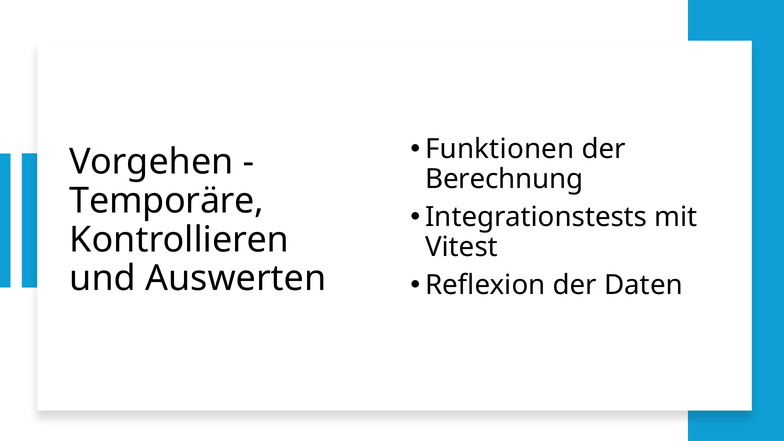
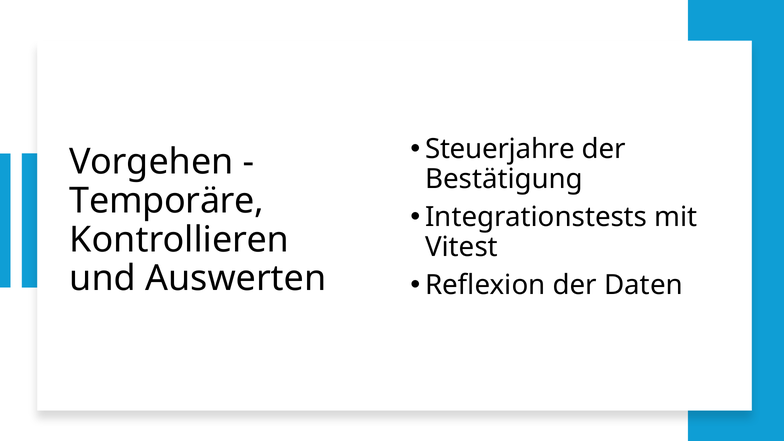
Funktionen: Funktionen -> Steuerjahre
Berechnung: Berechnung -> Bestätigung
